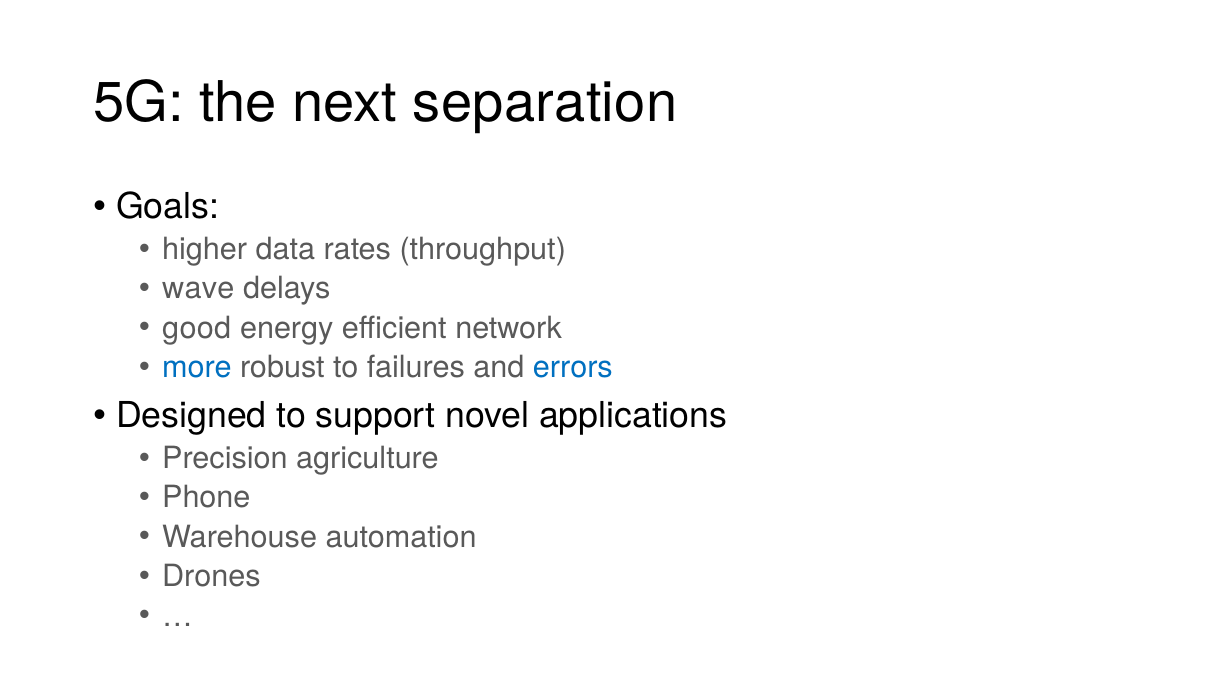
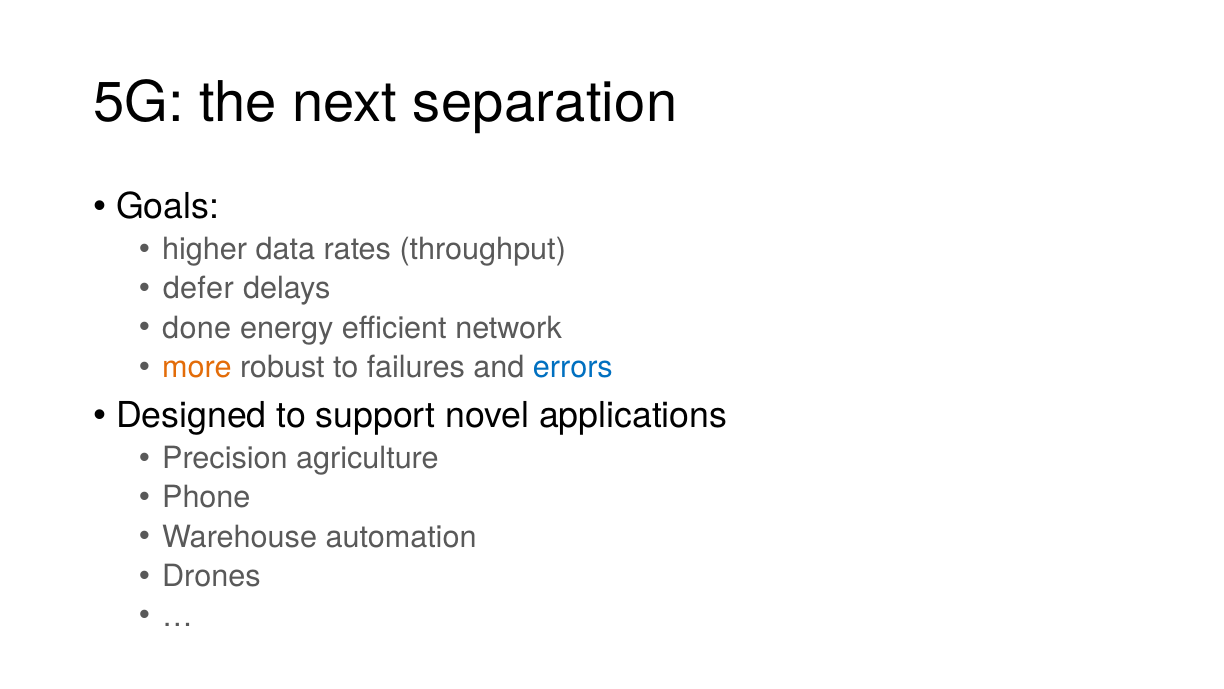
wave: wave -> defer
good: good -> done
more colour: blue -> orange
